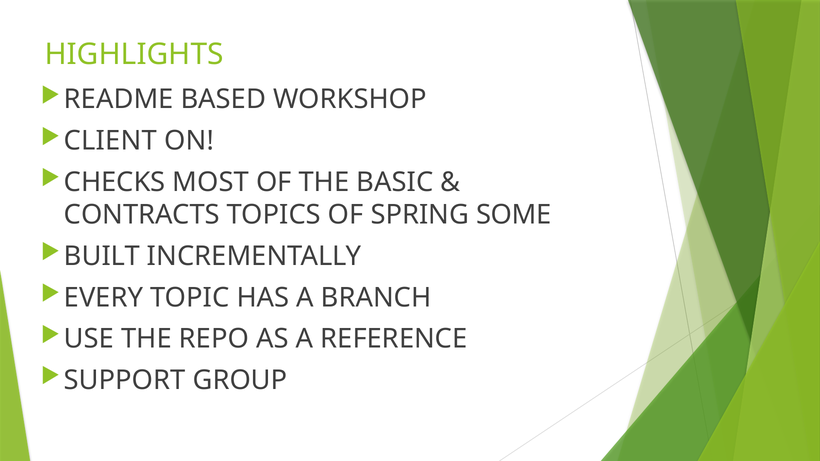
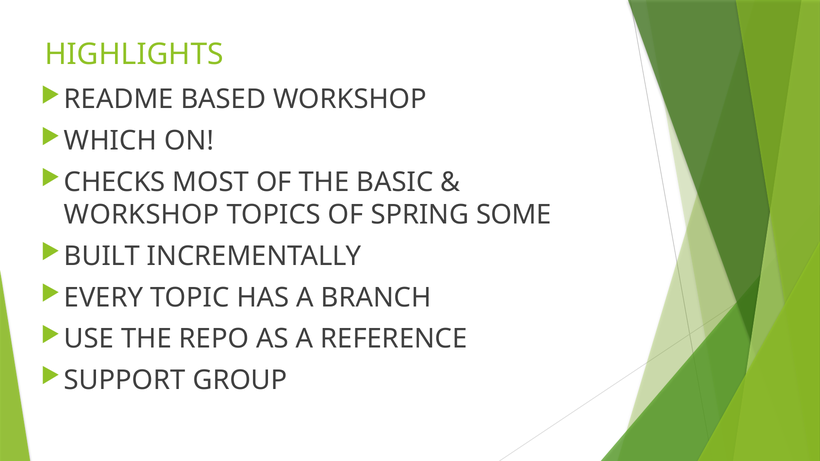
CLIENT: CLIENT -> WHICH
CONTRACTS at (142, 215): CONTRACTS -> WORKSHOP
